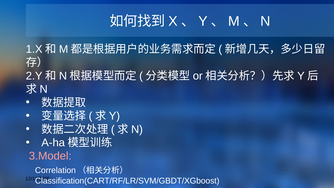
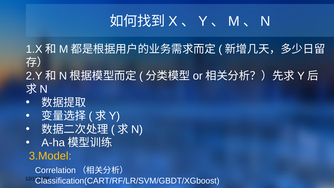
3.Model colour: pink -> yellow
